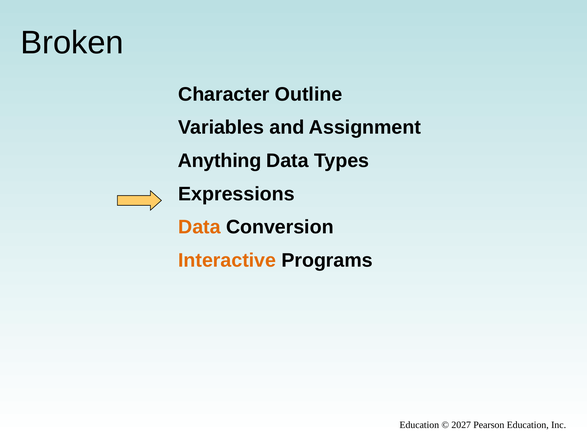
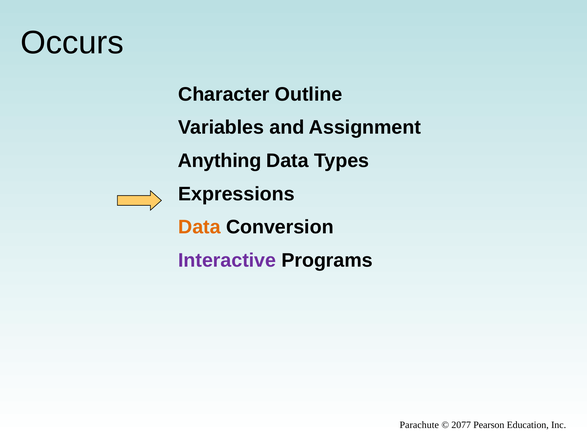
Broken: Broken -> Occurs
Interactive colour: orange -> purple
Education at (419, 425): Education -> Parachute
2027: 2027 -> 2077
